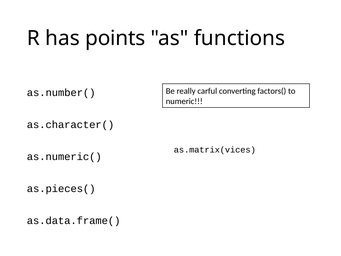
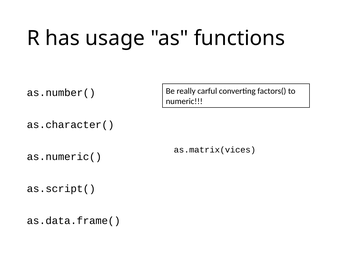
points: points -> usage
as.pieces(: as.pieces( -> as.script(
